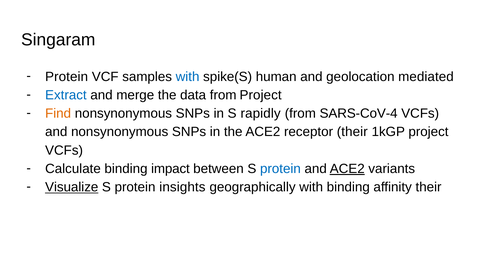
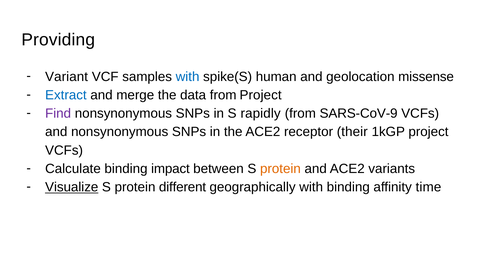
Singaram: Singaram -> Providing
Protein at (67, 77): Protein -> Variant
mediated: mediated -> missense
Find colour: orange -> purple
SARS-CoV-4: SARS-CoV-4 -> SARS-CoV-9
protein at (280, 169) colour: blue -> orange
ACE2 at (347, 169) underline: present -> none
insights: insights -> different
affinity their: their -> time
